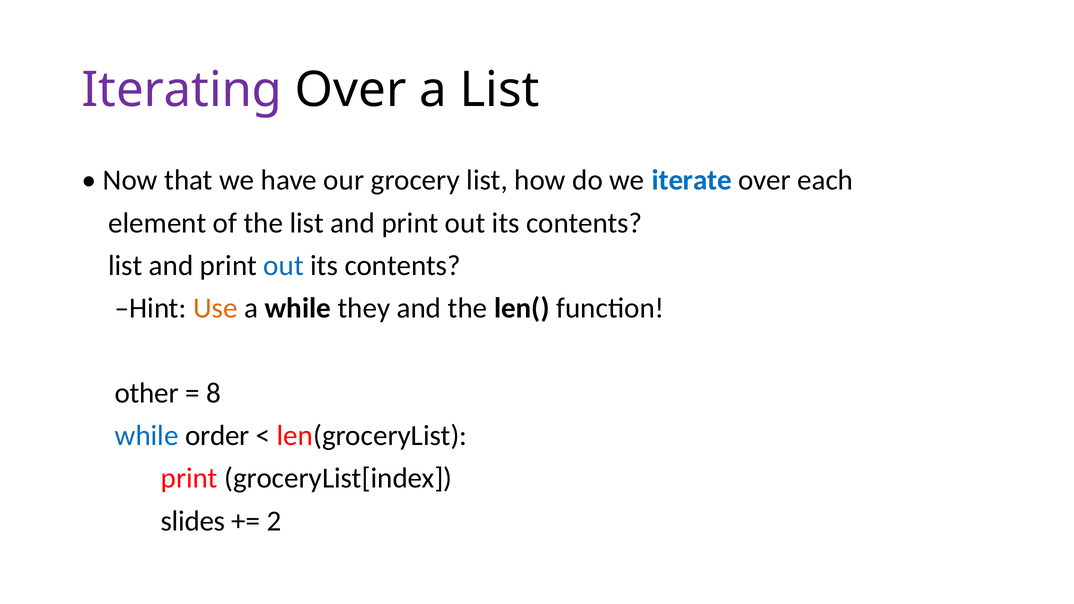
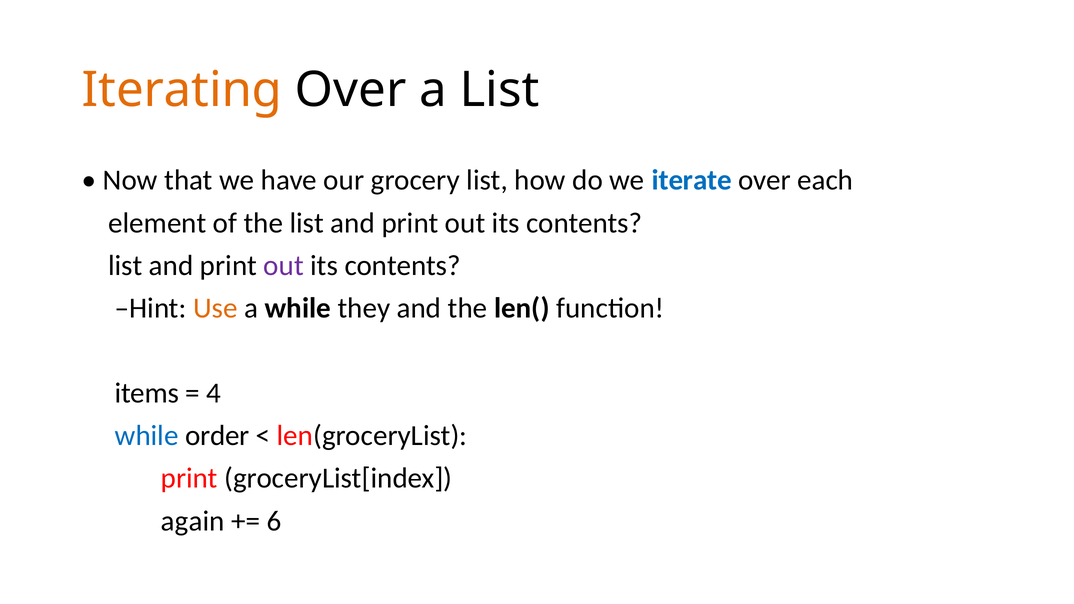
Iterating colour: purple -> orange
out at (284, 266) colour: blue -> purple
other: other -> items
8: 8 -> 4
slides: slides -> again
2: 2 -> 6
